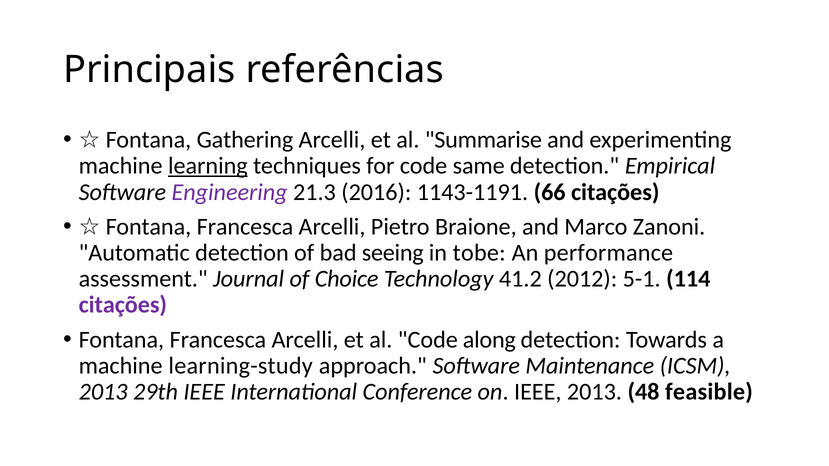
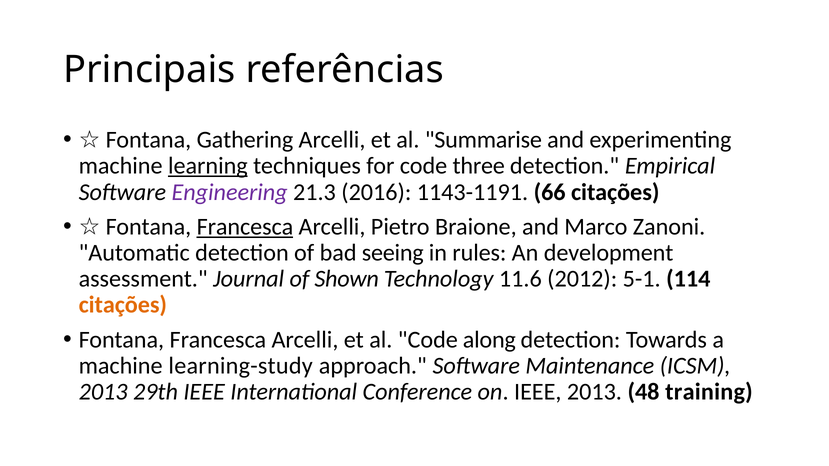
same: same -> three
Francesca at (245, 227) underline: none -> present
tobe: tobe -> rules
performance: performance -> development
Choice: Choice -> Shown
41.2: 41.2 -> 11.6
citações at (123, 305) colour: purple -> orange
feasible: feasible -> training
